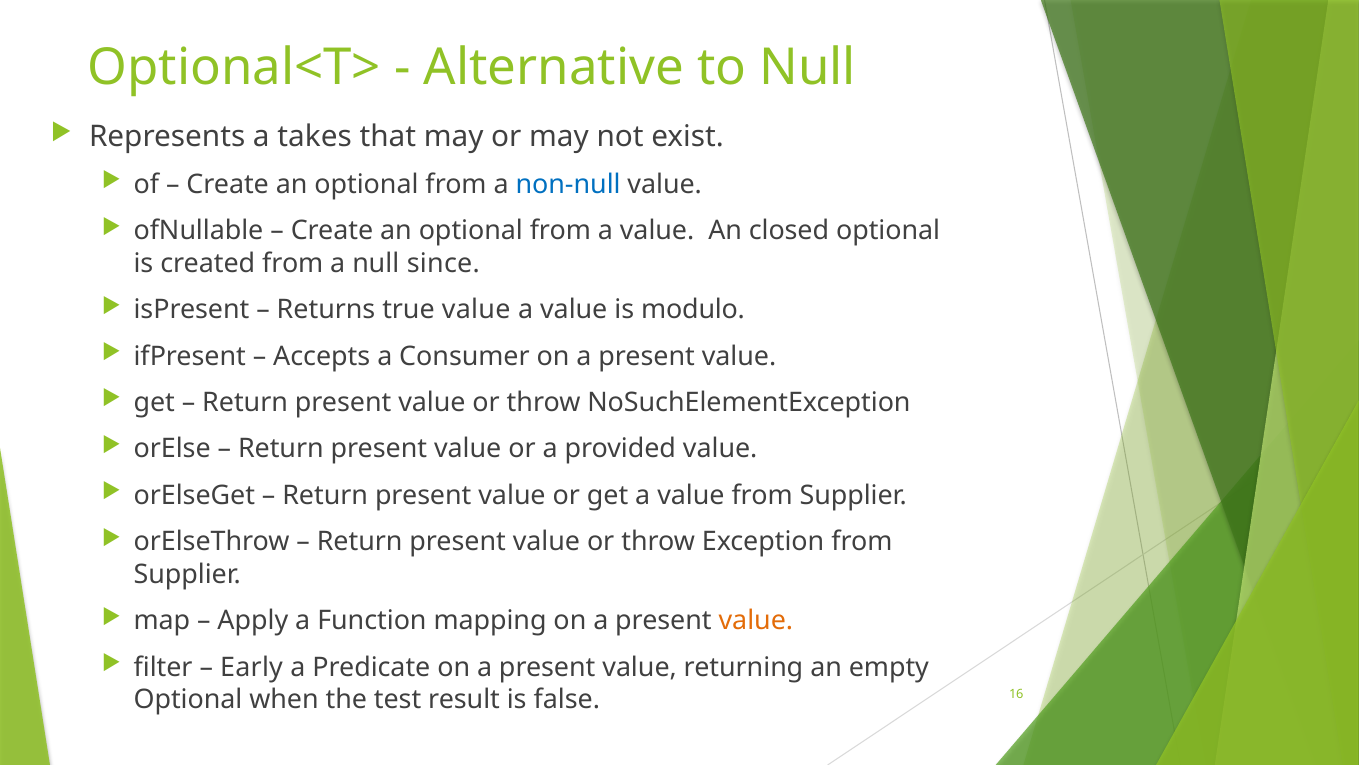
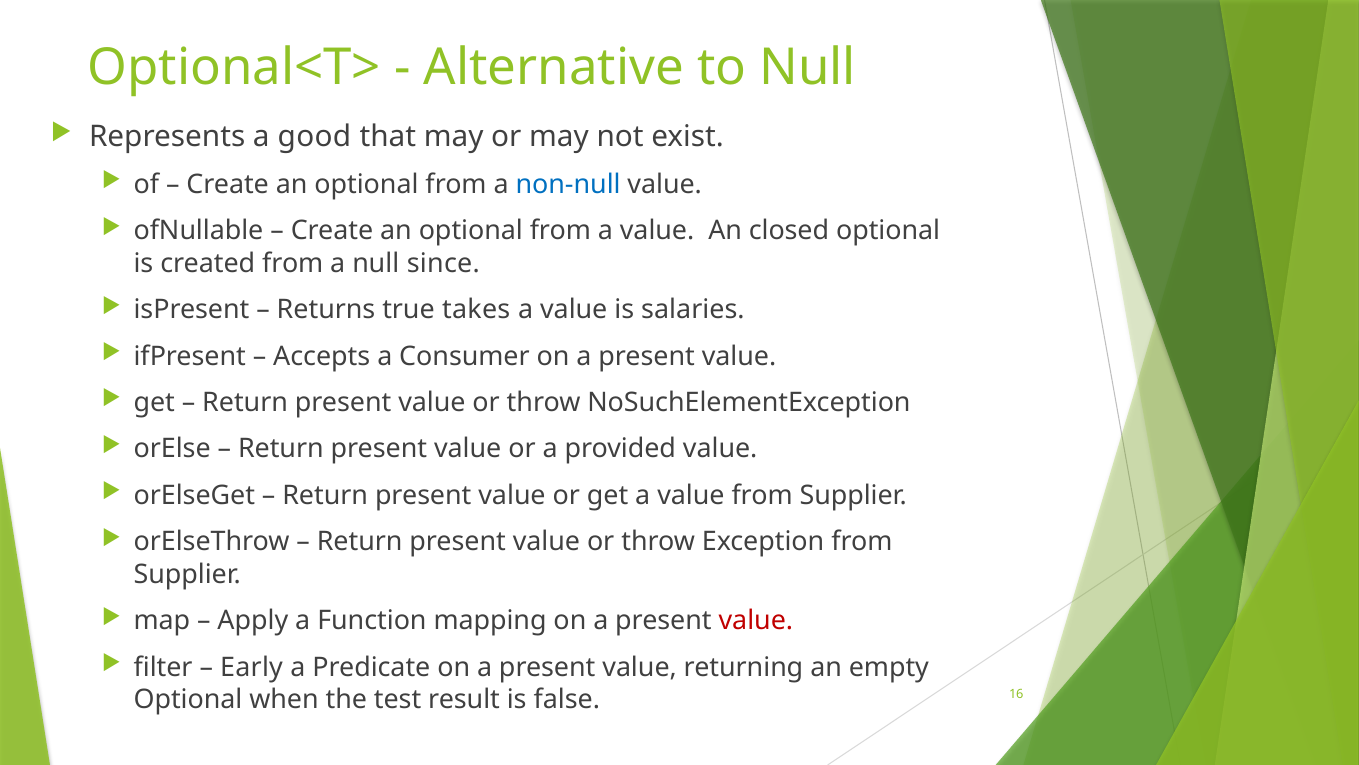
takes: takes -> good
true value: value -> takes
modulo: modulo -> salaries
value at (756, 620) colour: orange -> red
